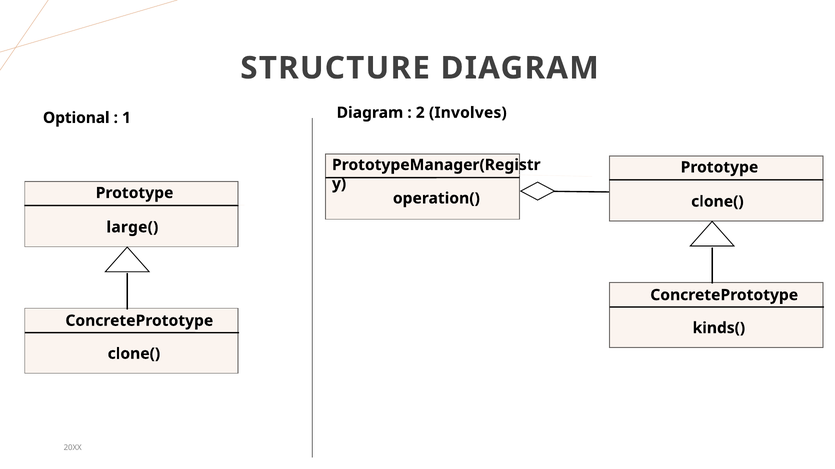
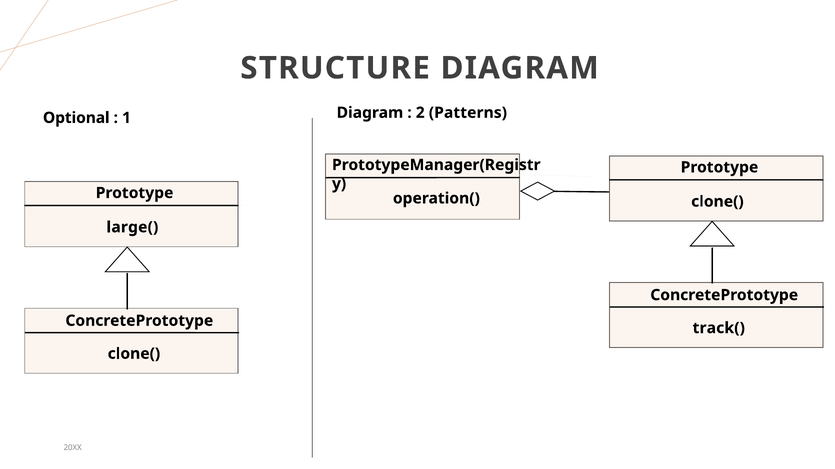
Involves: Involves -> Patterns
kinds(: kinds( -> track(
